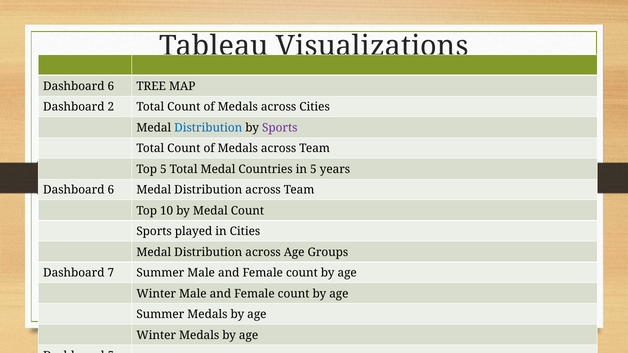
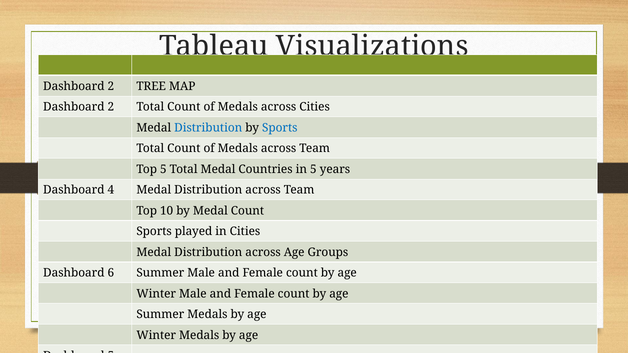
6 at (111, 86): 6 -> 2
Sports at (280, 128) colour: purple -> blue
6 at (111, 190): 6 -> 4
7: 7 -> 6
